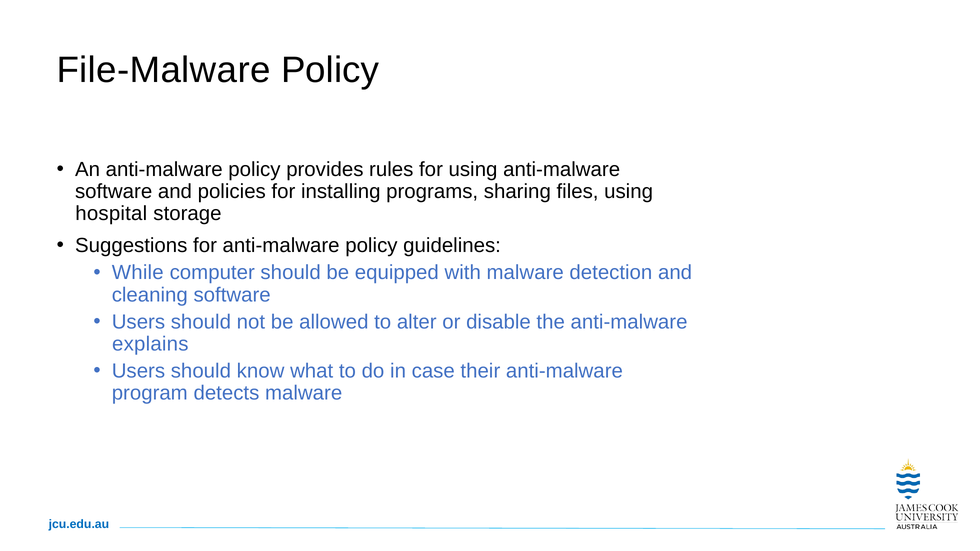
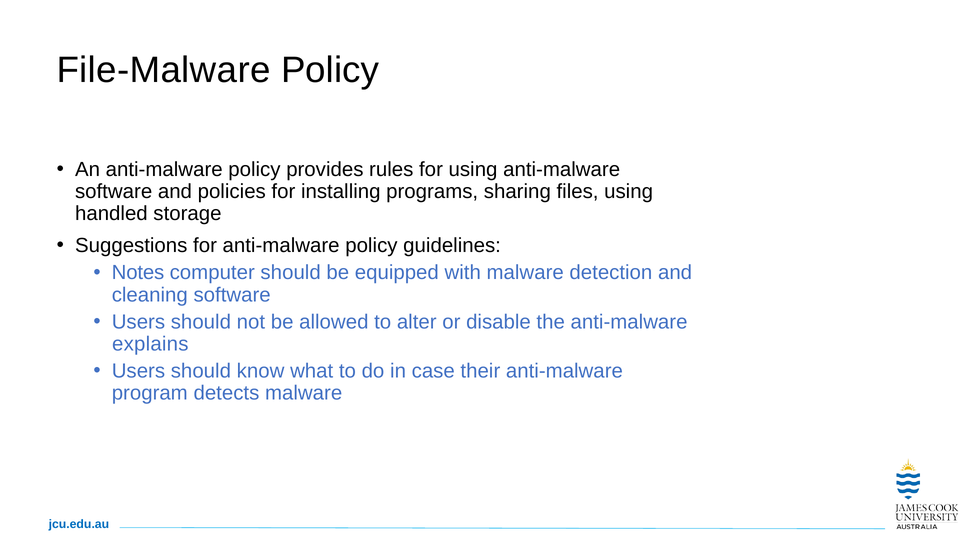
hospital: hospital -> handled
While: While -> Notes
